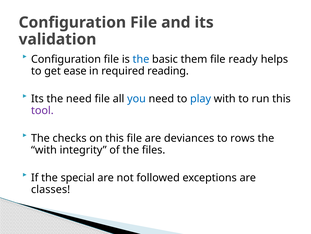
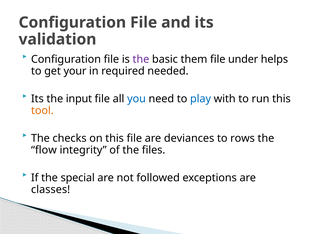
the at (141, 59) colour: blue -> purple
ready: ready -> under
ease: ease -> your
reading: reading -> needed
the need: need -> input
tool colour: purple -> orange
with at (44, 150): with -> flow
